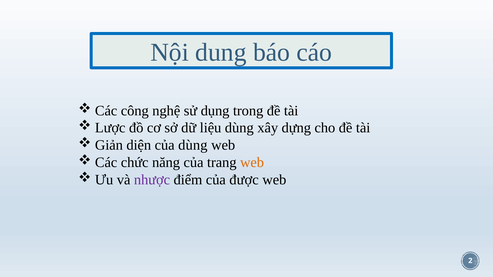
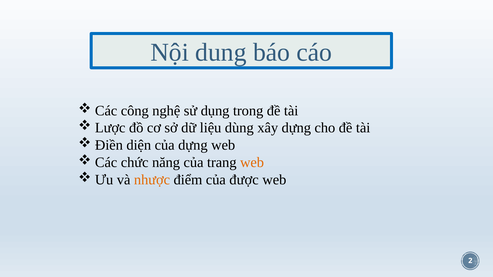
Giản: Giản -> Điền
của dùng: dùng -> dựng
nhược colour: purple -> orange
